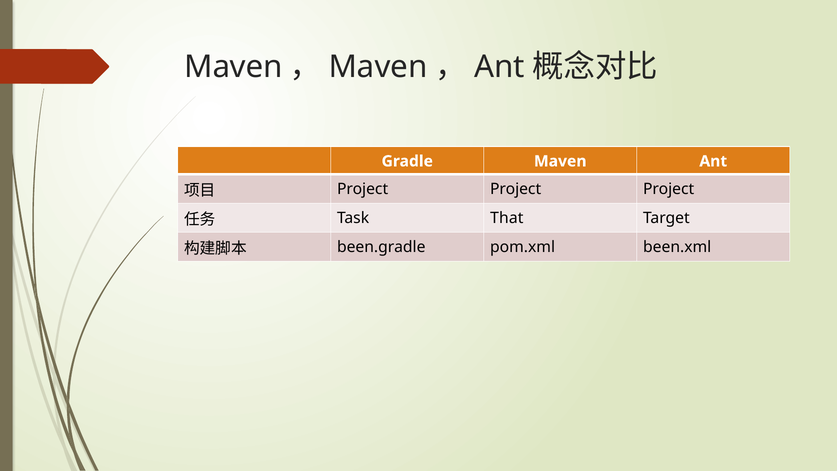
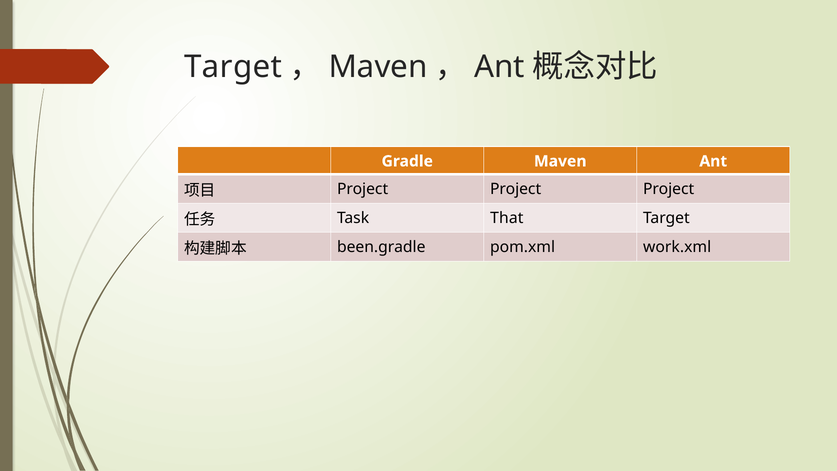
Maven at (233, 67): Maven -> Target
been.xml: been.xml -> work.xml
